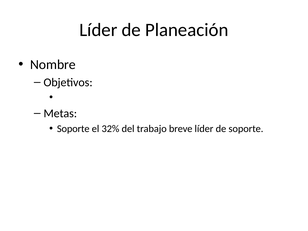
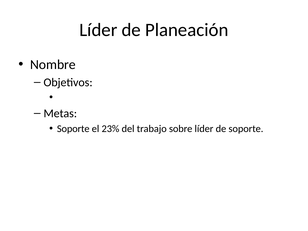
32%: 32% -> 23%
breve: breve -> sobre
